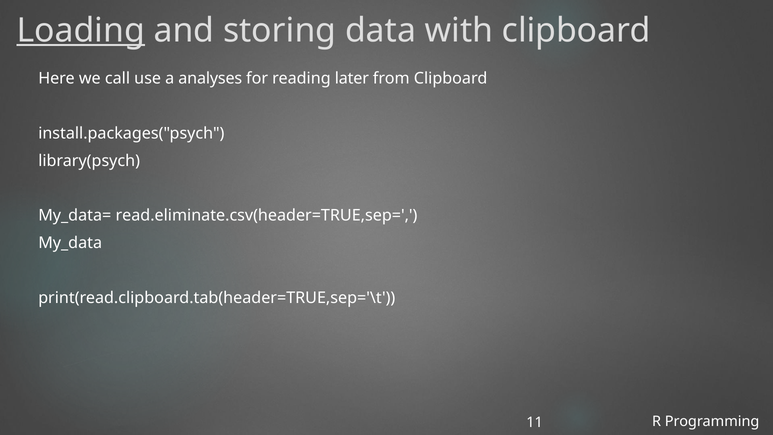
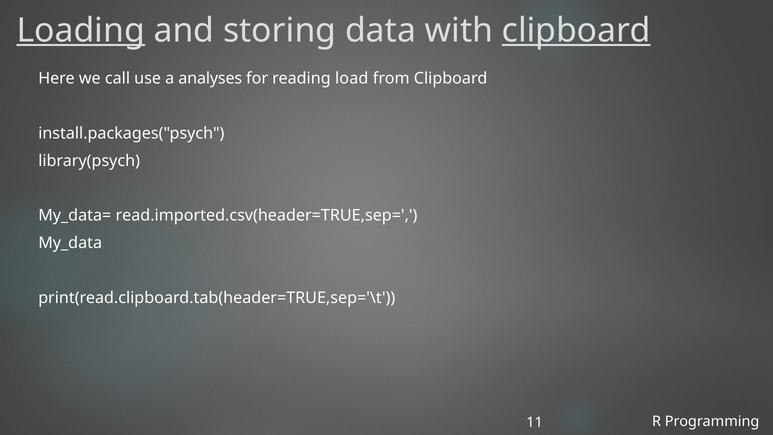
clipboard at (576, 30) underline: none -> present
later: later -> load
read.eliminate.csv(header=TRUE,sep=: read.eliminate.csv(header=TRUE,sep= -> read.imported.csv(header=TRUE,sep=
